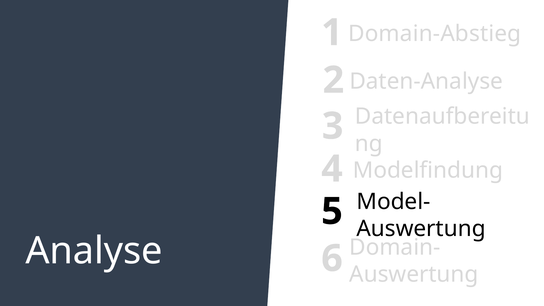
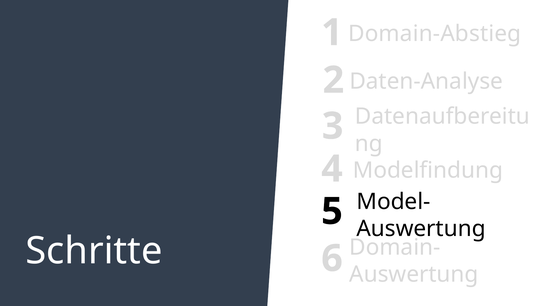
Analyse: Analyse -> Schritte
